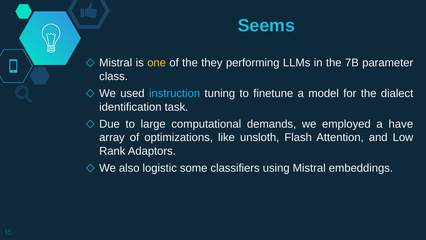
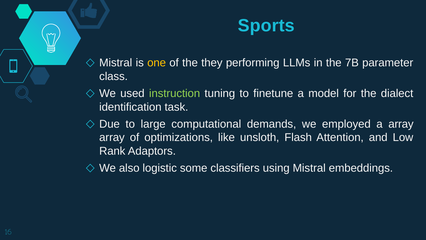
Seems: Seems -> Sports
instruction colour: light blue -> light green
a have: have -> array
